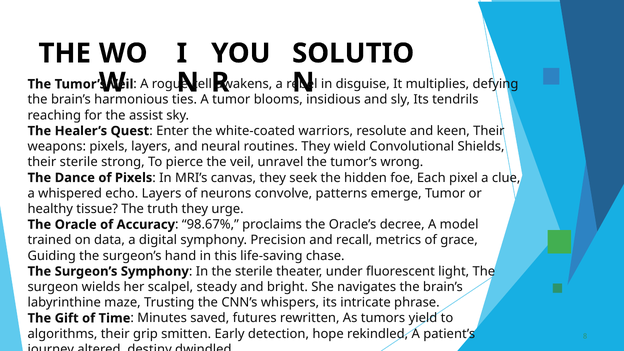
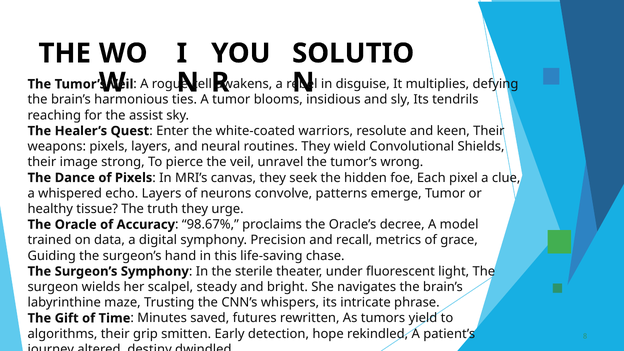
their sterile: sterile -> image
